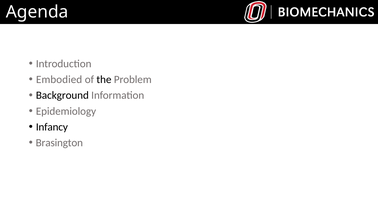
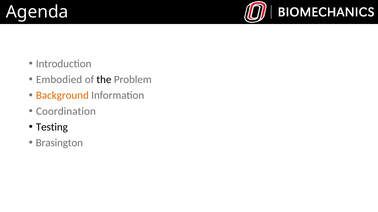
Background colour: black -> orange
Epidemiology: Epidemiology -> Coordination
Infancy: Infancy -> Testing
